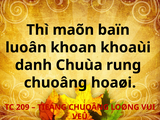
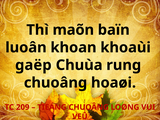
danh: danh -> gaëp
